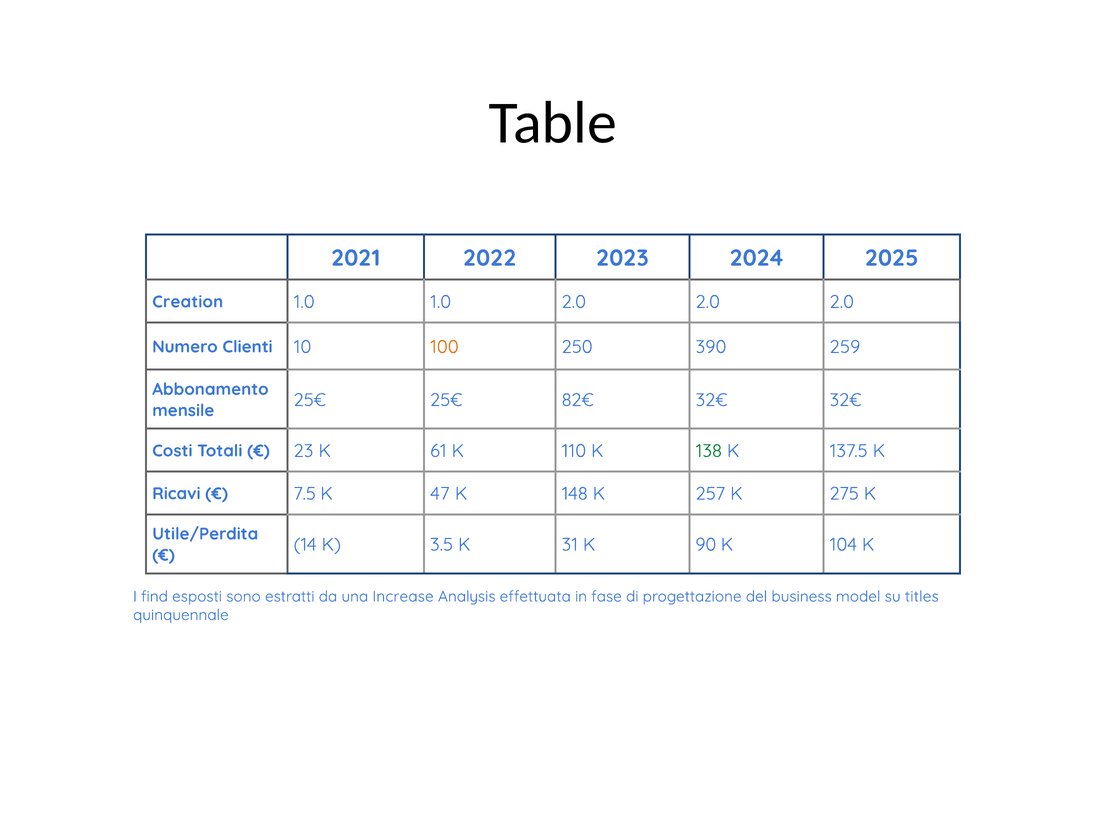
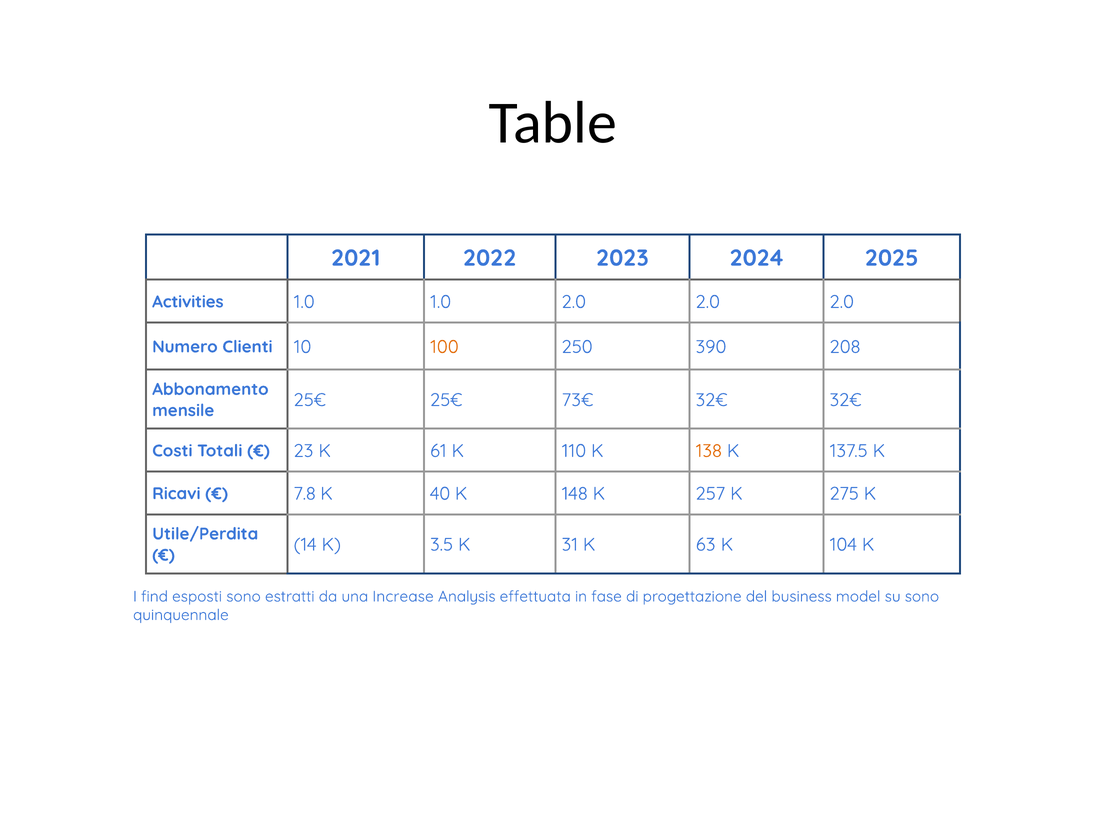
Creation: Creation -> Activities
259: 259 -> 208
82€: 82€ -> 73€
138 colour: green -> orange
7.5: 7.5 -> 7.8
47: 47 -> 40
90: 90 -> 63
su titles: titles -> sono
